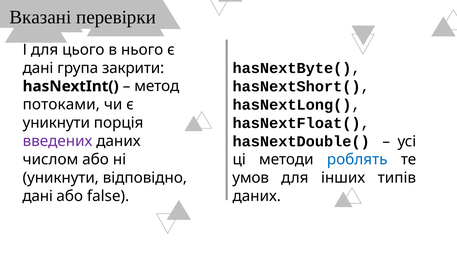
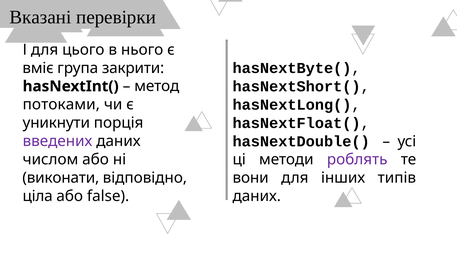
дані at (38, 68): дані -> вміє
роблять colour: blue -> purple
уникнути at (61, 178): уникнути -> виконати
умов: умов -> вони
дані at (38, 196): дані -> ціла
